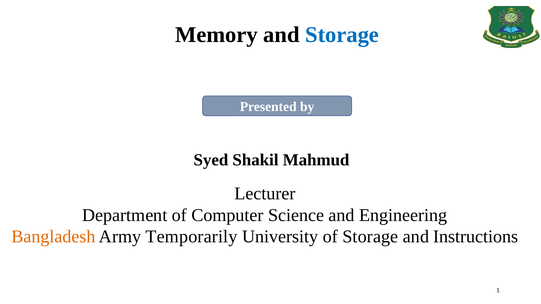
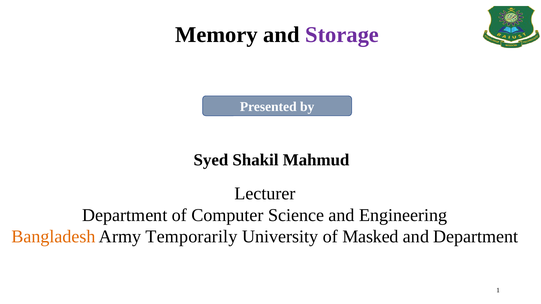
Storage at (342, 35) colour: blue -> purple
of Storage: Storage -> Masked
and Instructions: Instructions -> Department
